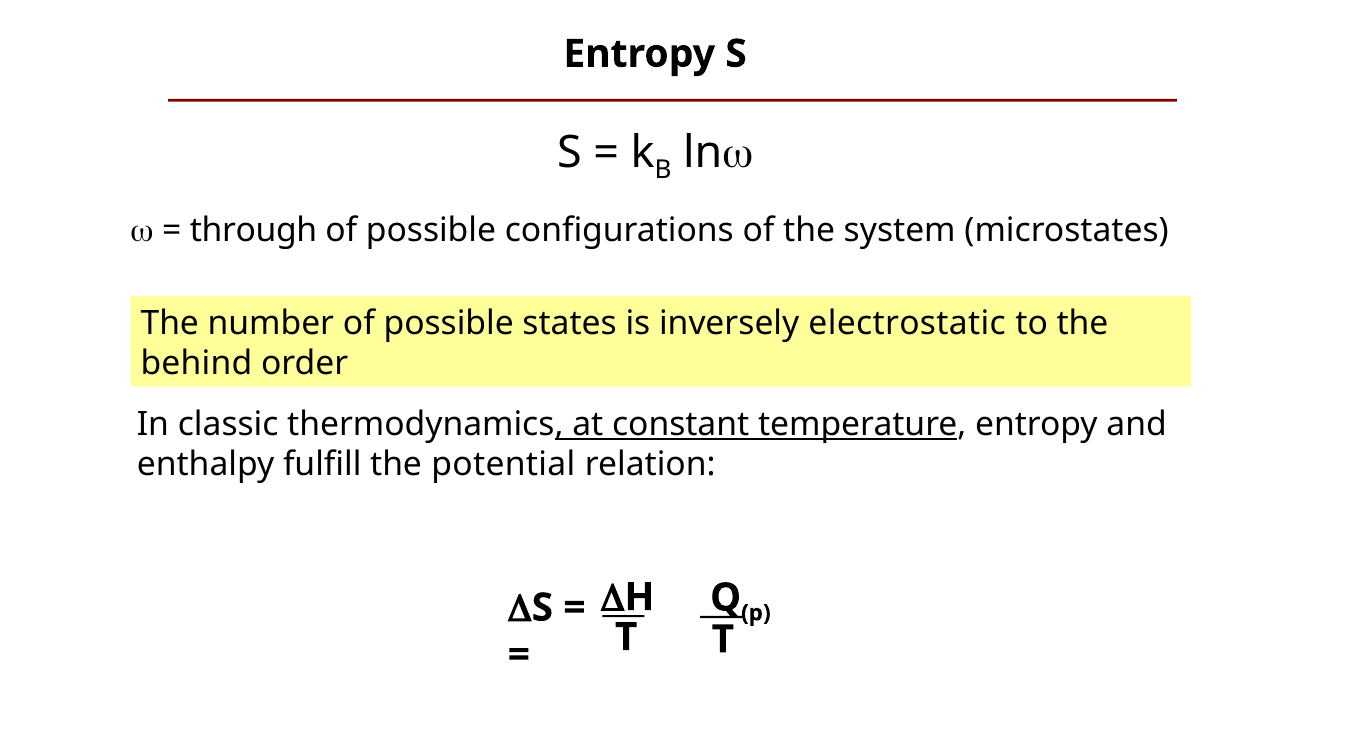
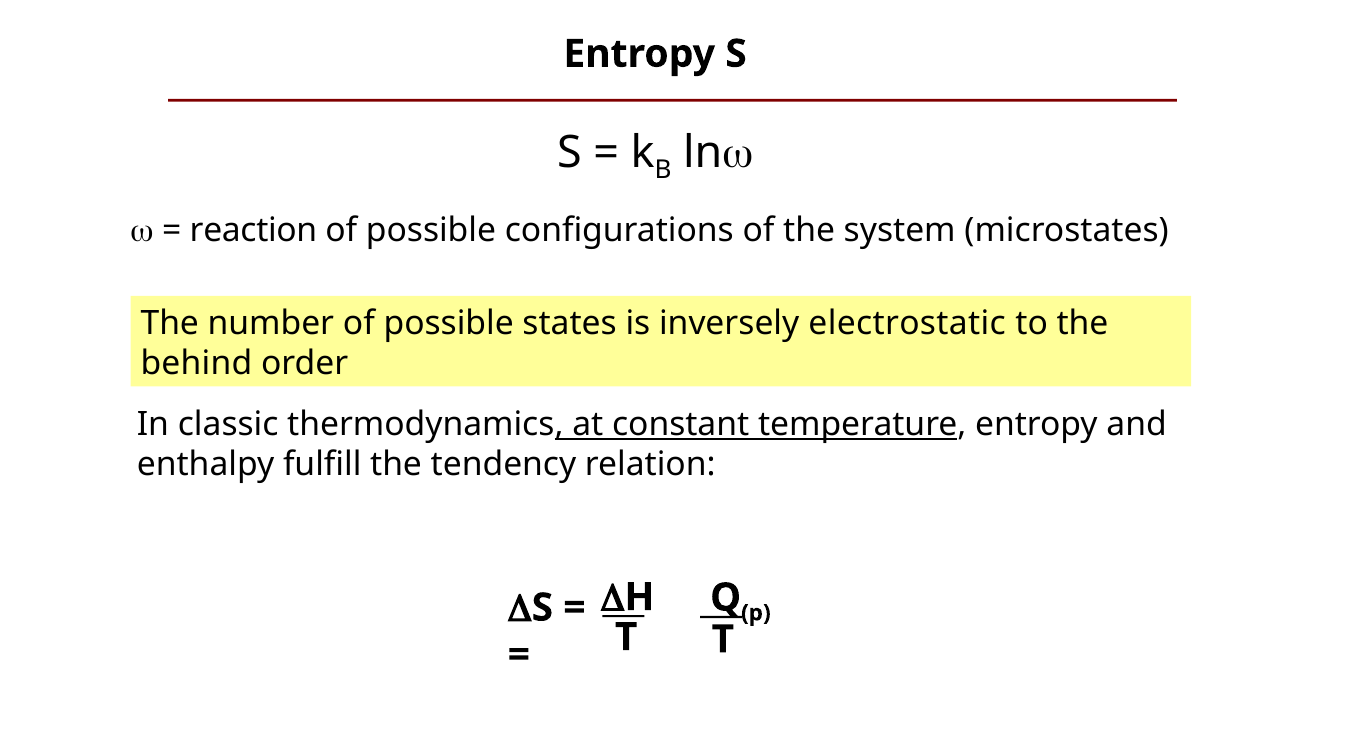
through: through -> reaction
potential: potential -> tendency
